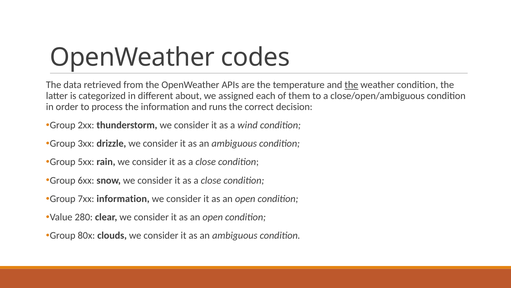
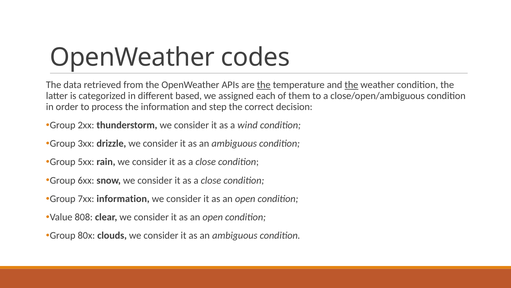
the at (264, 85) underline: none -> present
about: about -> based
runs: runs -> step
280: 280 -> 808
